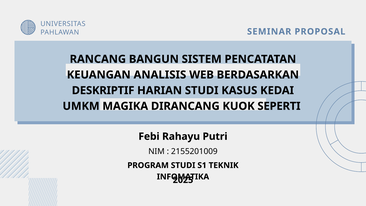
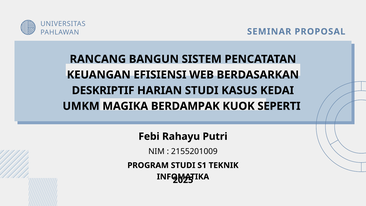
ANALISIS: ANALISIS -> EFISIENSI
DIRANCANG: DIRANCANG -> BERDAMPAK
